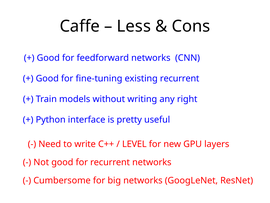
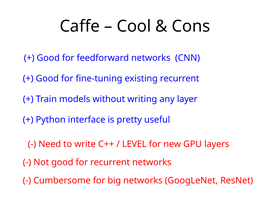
Less: Less -> Cool
right: right -> layer
